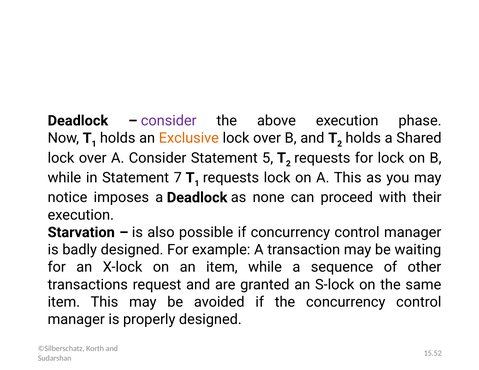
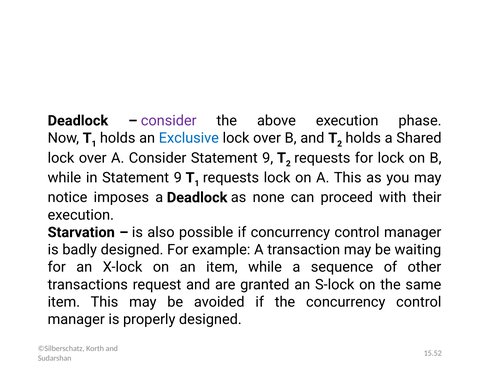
Exclusive colour: orange -> blue
Consider Statement 5: 5 -> 9
in Statement 7: 7 -> 9
